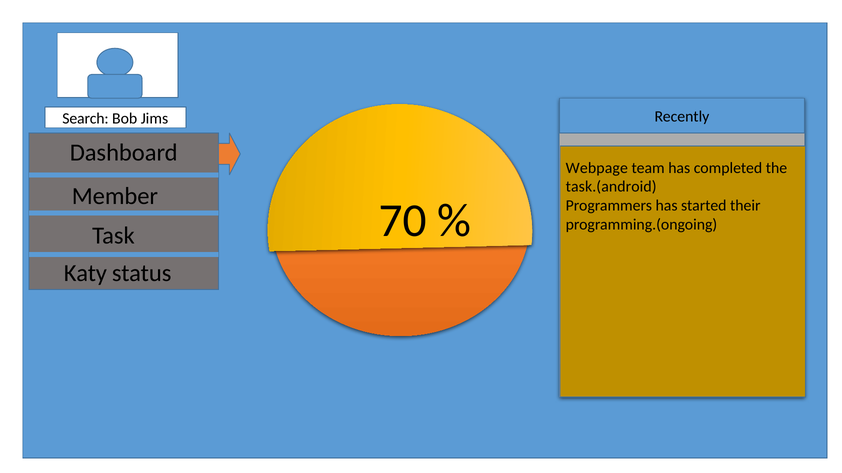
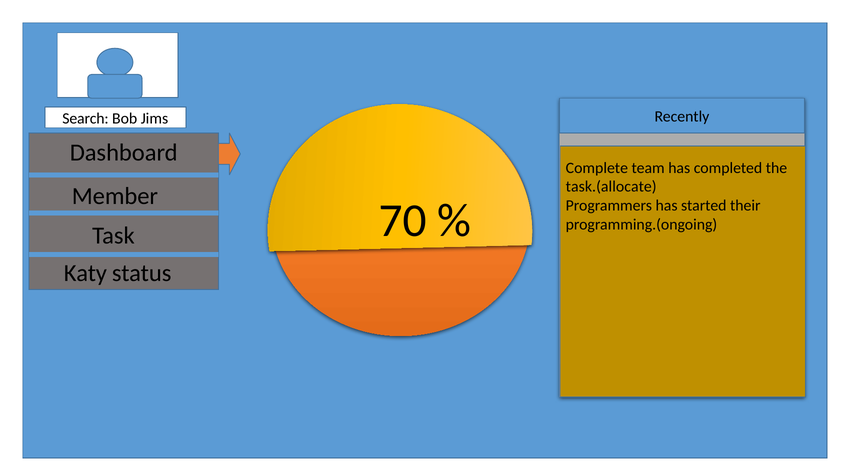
Webpage: Webpage -> Complete
task.(android: task.(android -> task.(allocate
